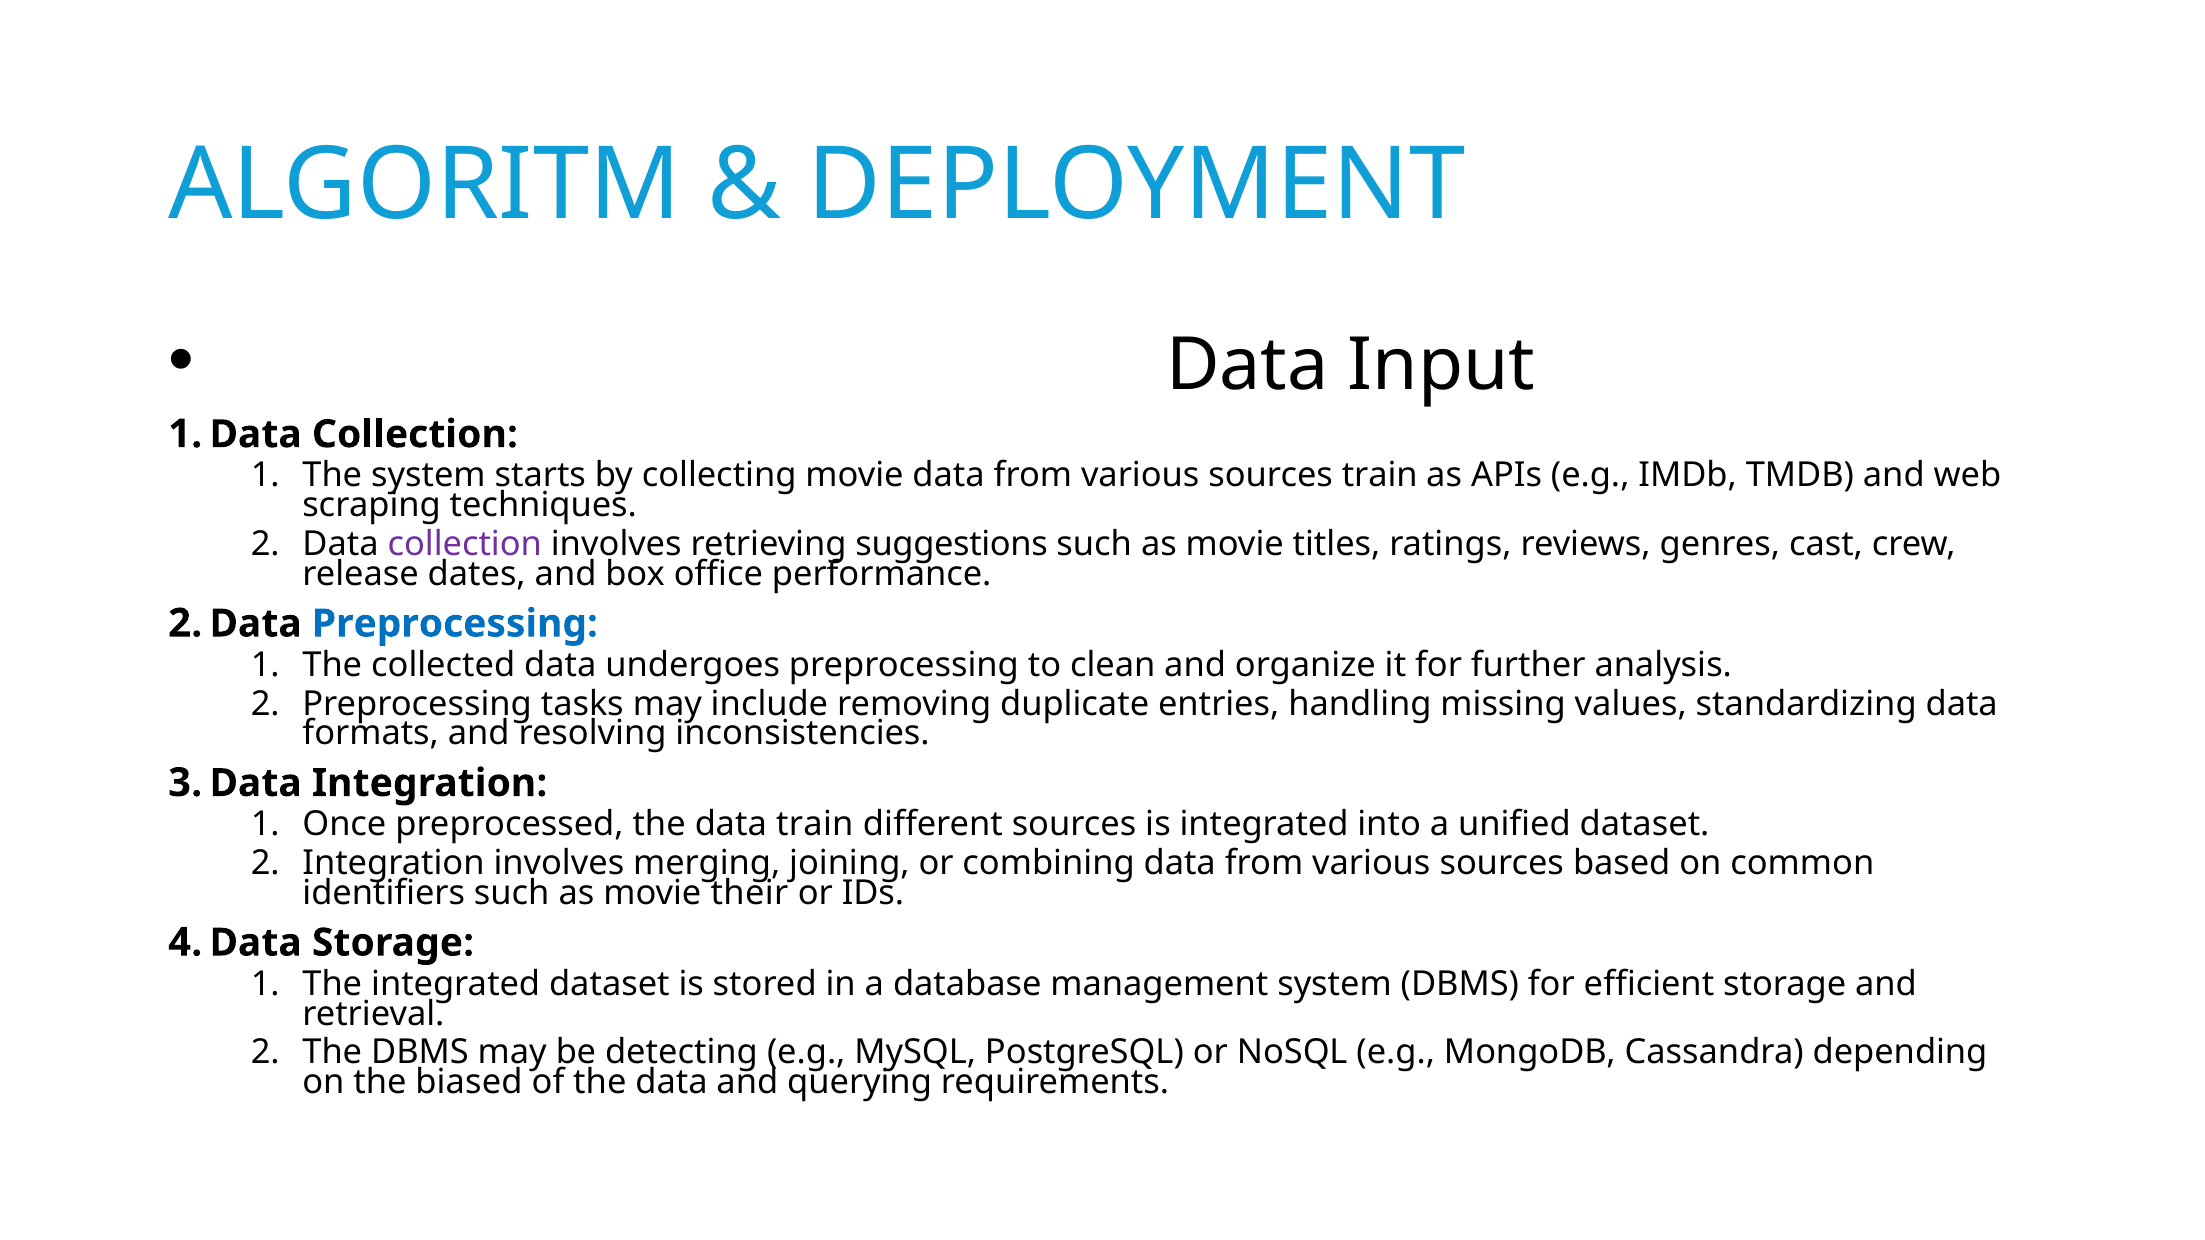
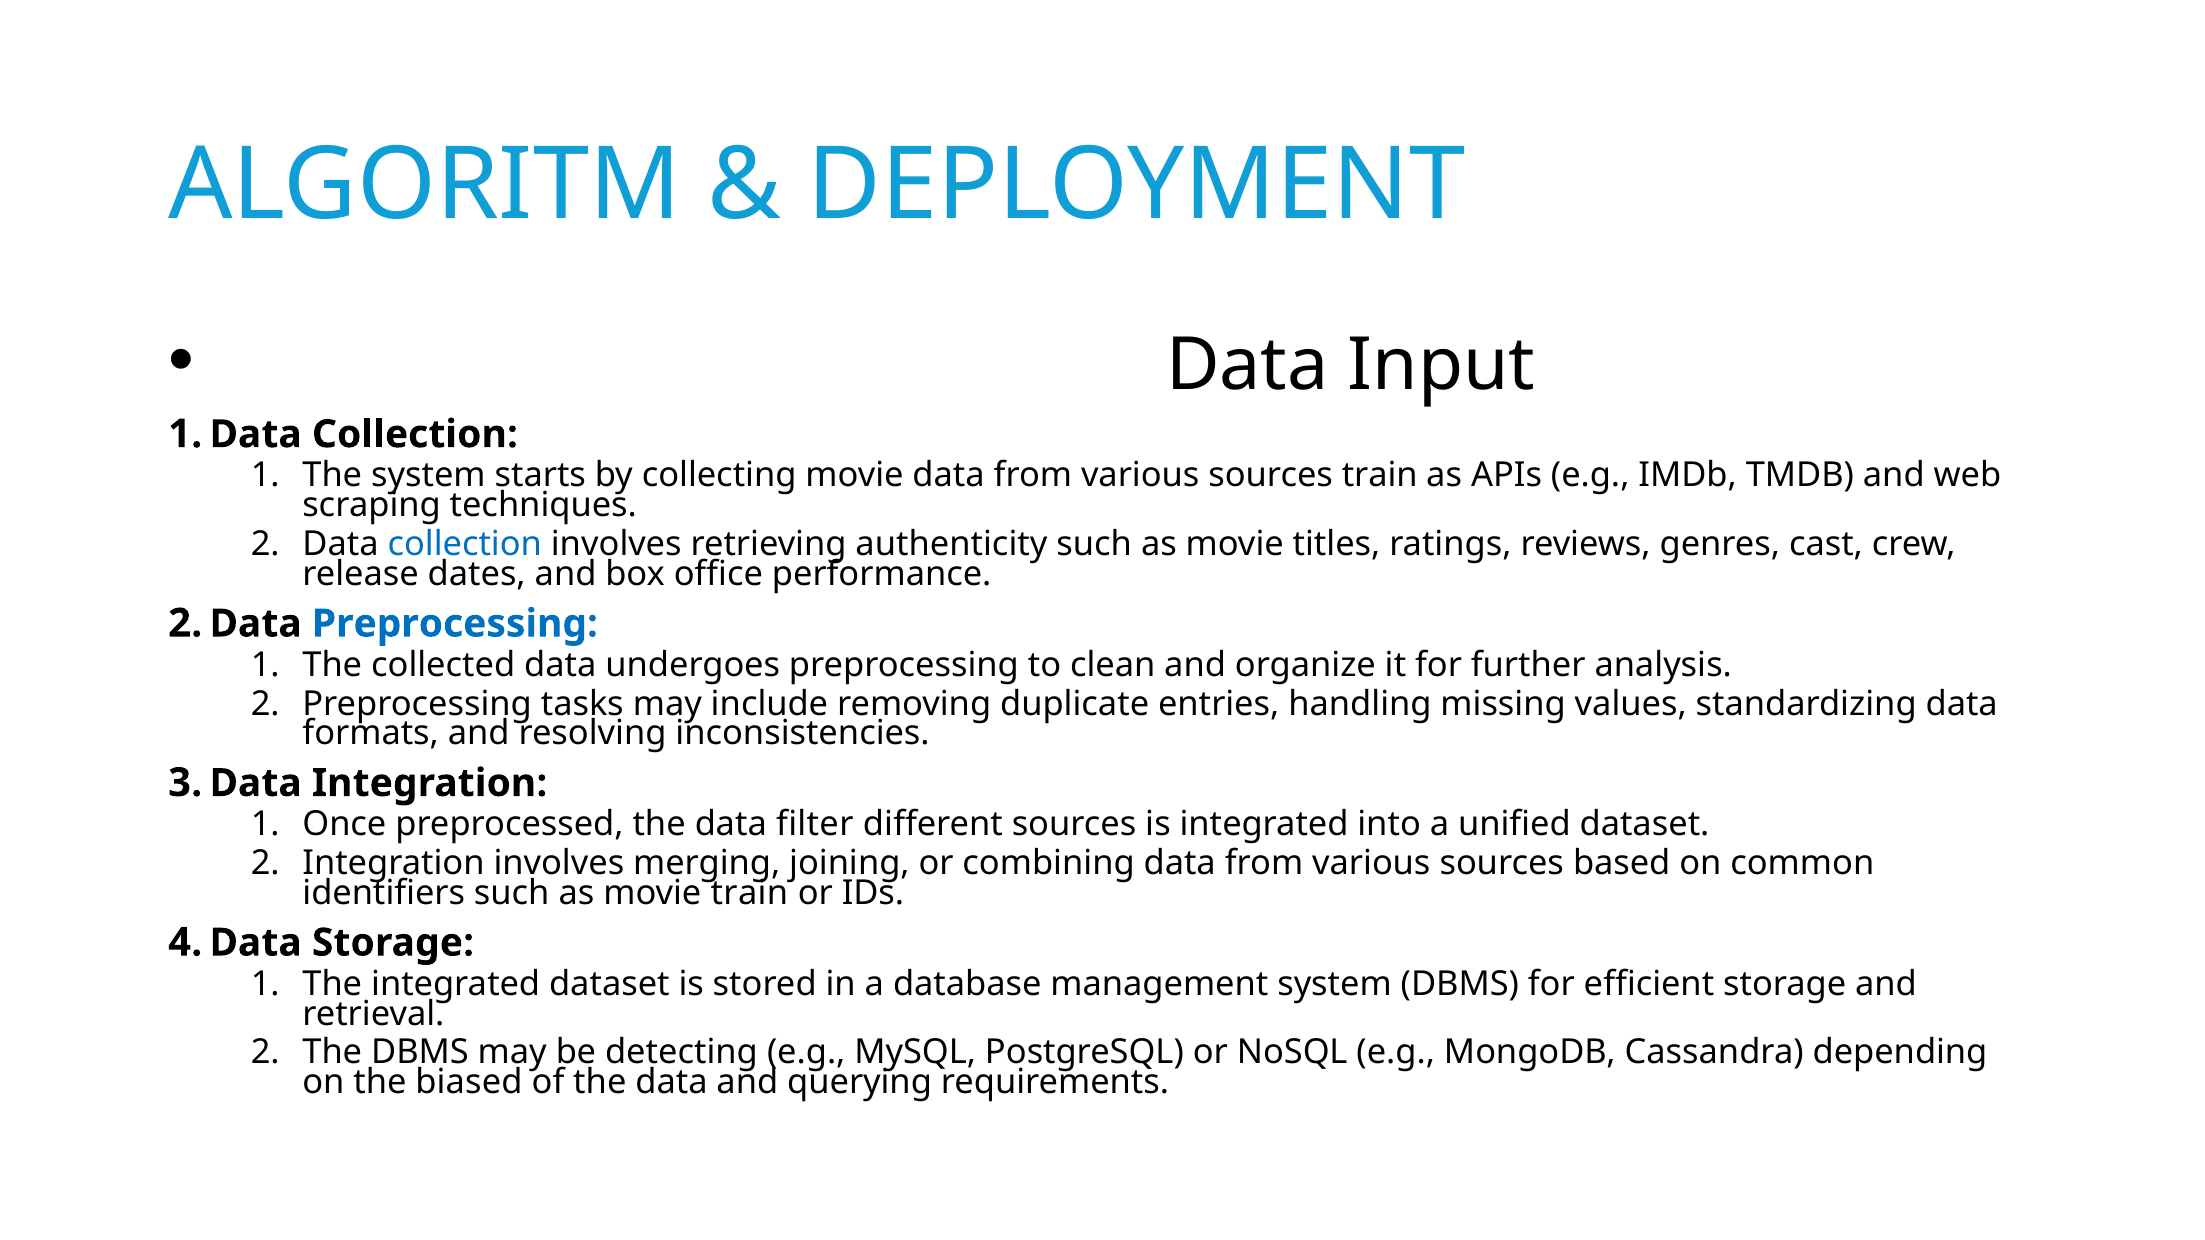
collection at (465, 544) colour: purple -> blue
suggestions: suggestions -> authenticity
data train: train -> filter
movie their: their -> train
